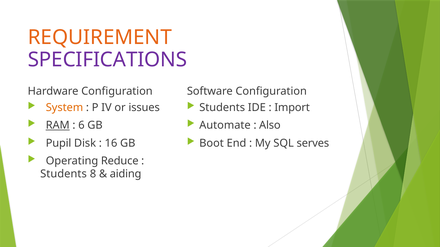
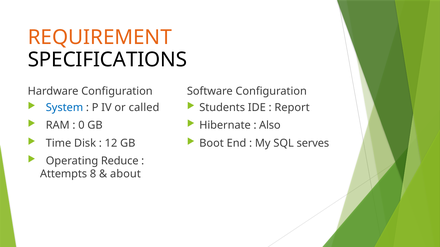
SPECIFICATIONS colour: purple -> black
System colour: orange -> blue
issues: issues -> called
Import: Import -> Report
RAM underline: present -> none
6: 6 -> 0
Automate: Automate -> Hibernate
Pupil: Pupil -> Time
16: 16 -> 12
Students at (63, 174): Students -> Attempts
aiding: aiding -> about
